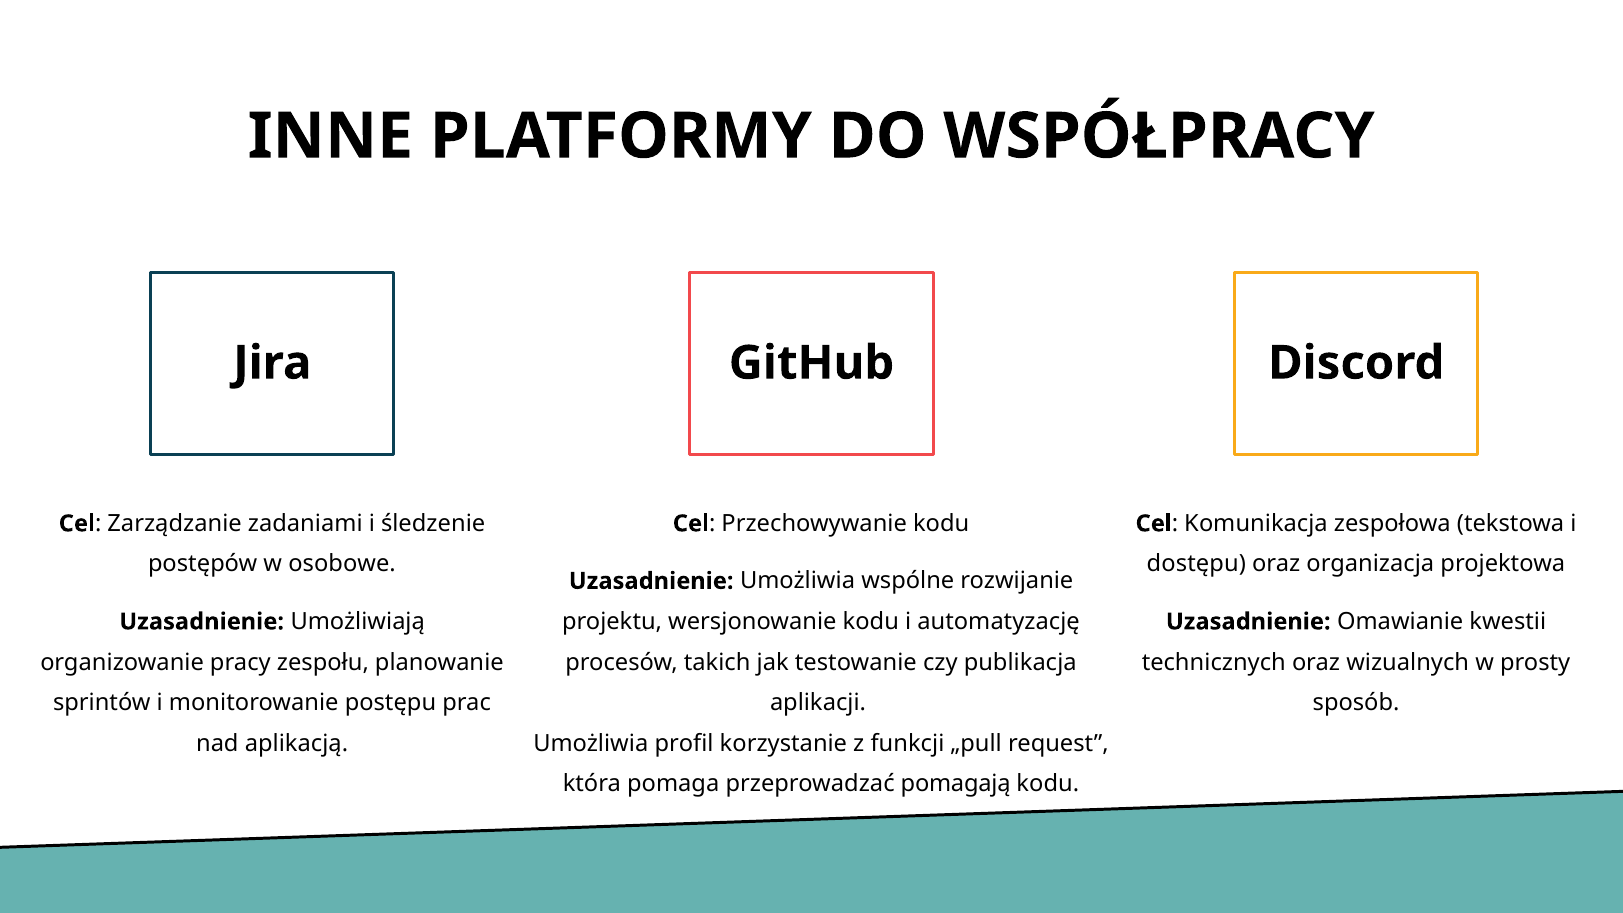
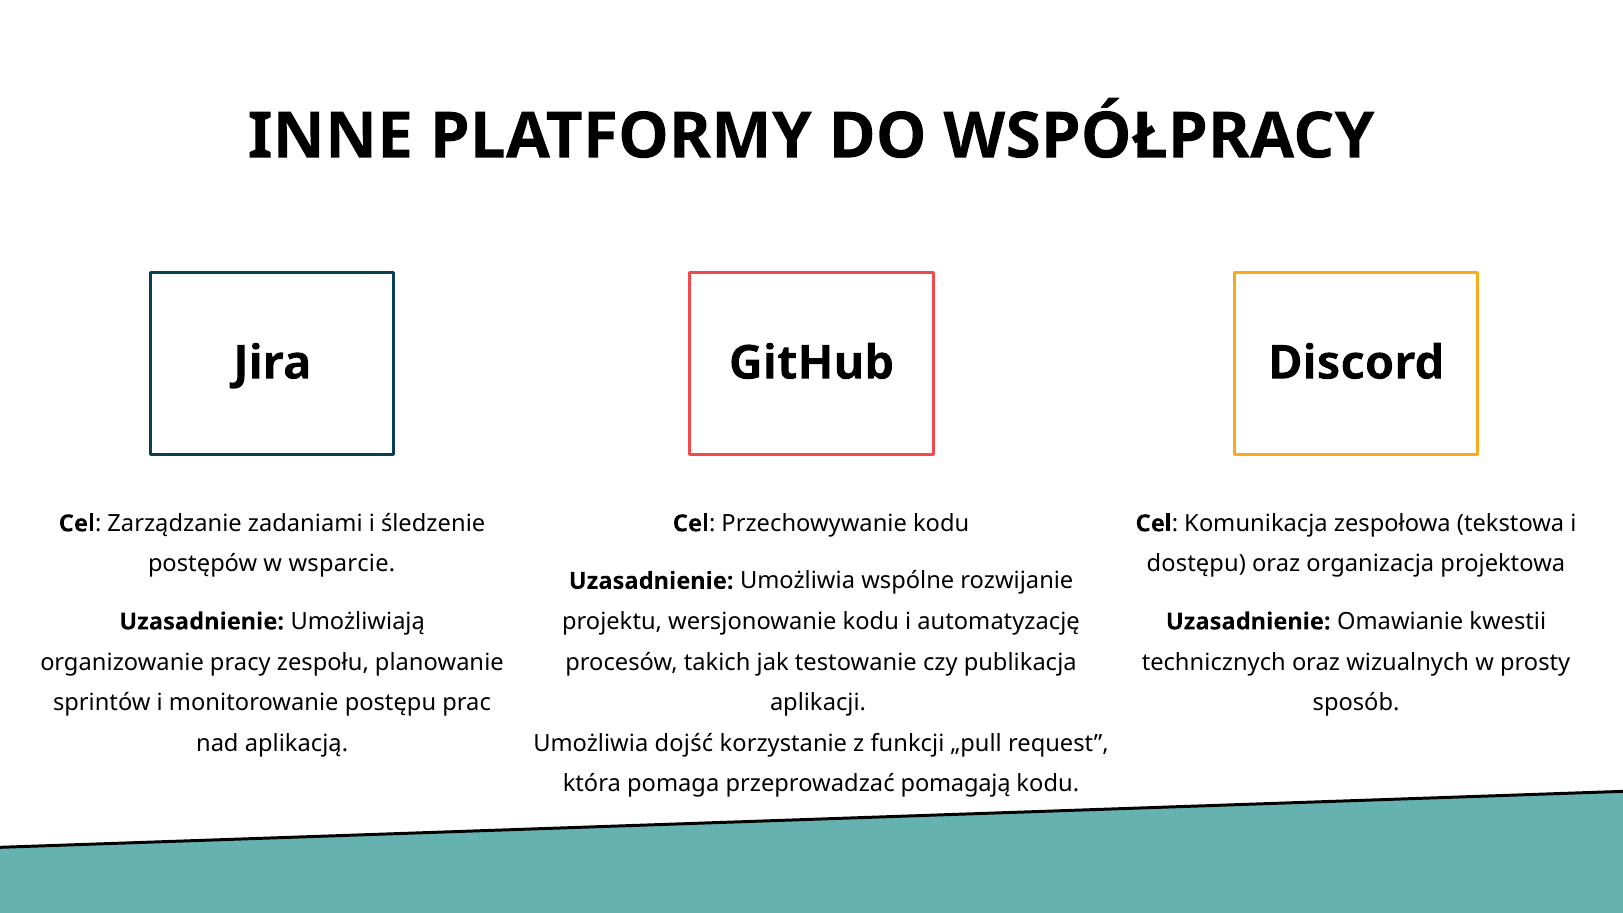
osobowe: osobowe -> wsparcie
profil: profil -> dojść
